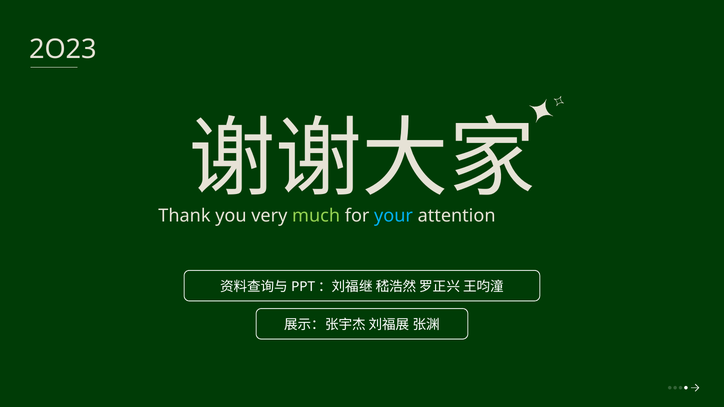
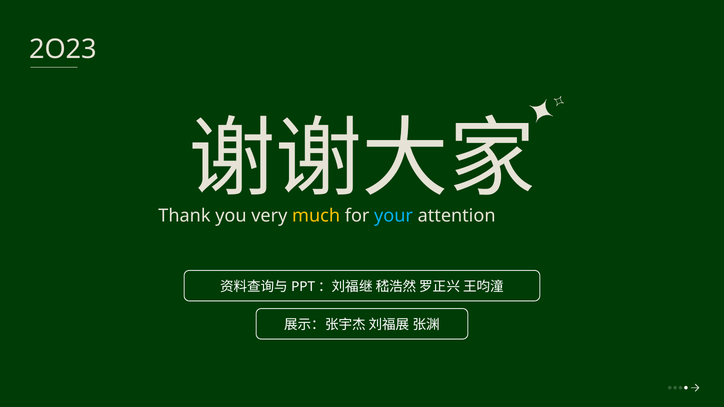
much colour: light green -> yellow
